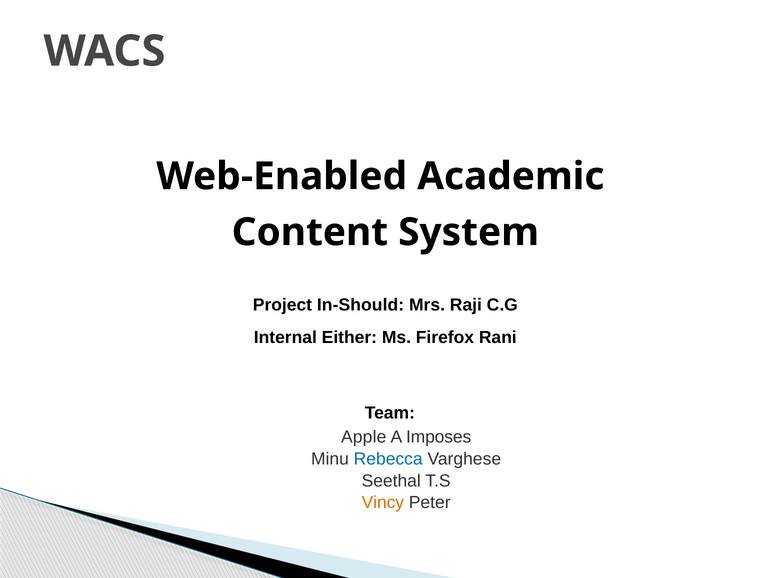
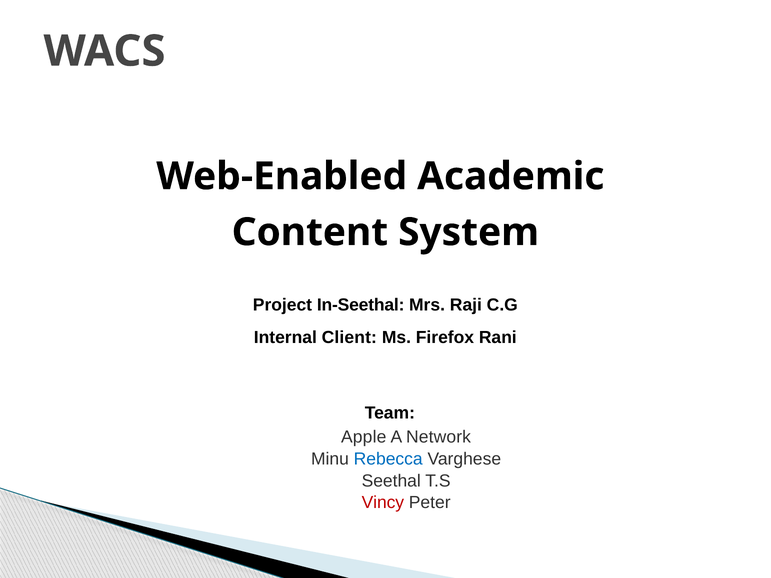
In-Should: In-Should -> In-Seethal
Either: Either -> Client
Imposes: Imposes -> Network
Vincy colour: orange -> red
